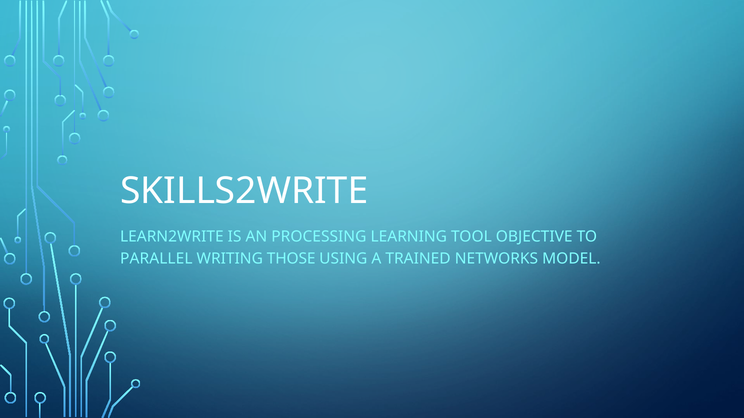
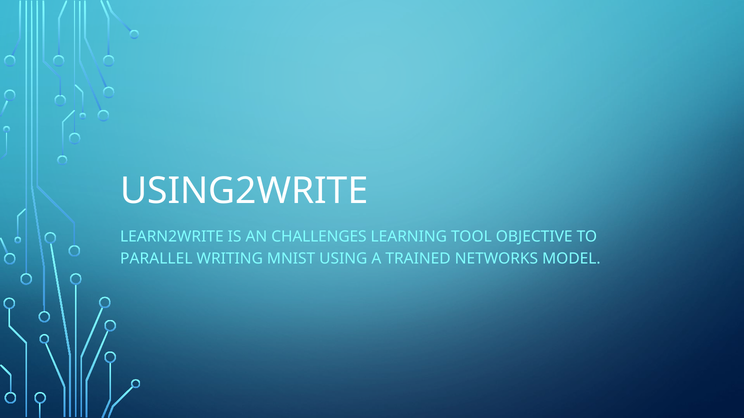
SKILLS2WRITE: SKILLS2WRITE -> USING2WRITE
PROCESSING: PROCESSING -> CHALLENGES
THOSE: THOSE -> MNIST
